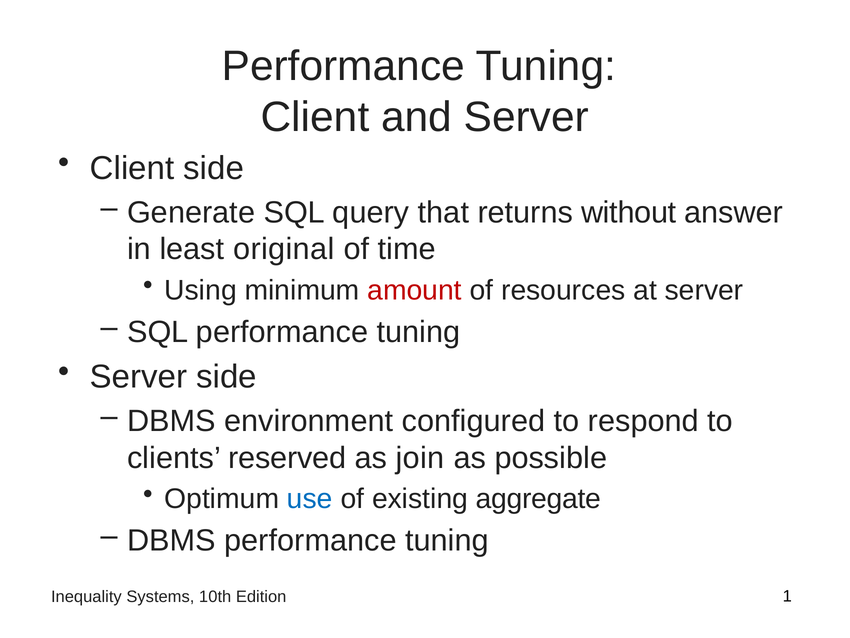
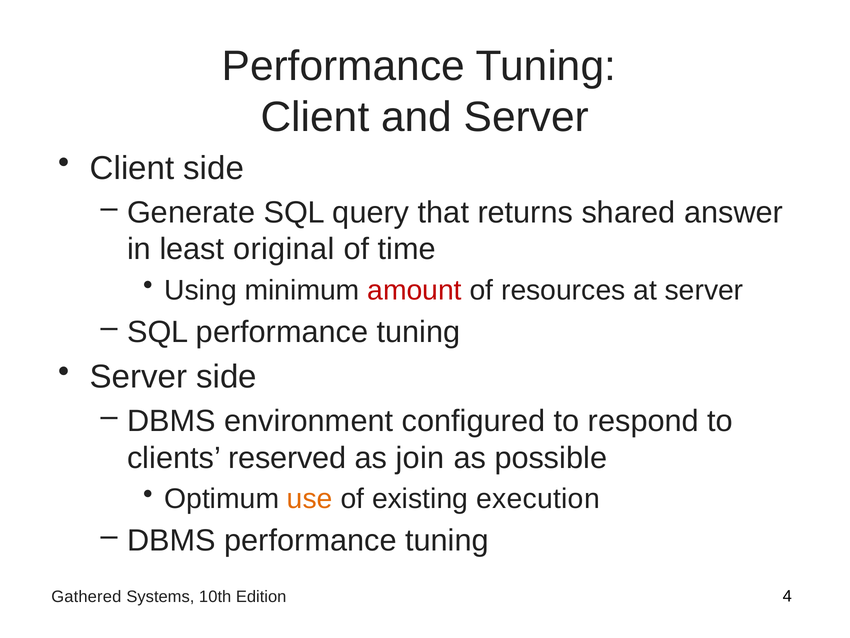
without: without -> shared
use colour: blue -> orange
aggregate: aggregate -> execution
Inequality: Inequality -> Gathered
1: 1 -> 4
